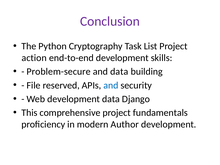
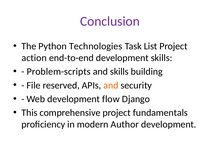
Cryptography: Cryptography -> Technologies
Problem-secure: Problem-secure -> Problem-scripts
and data: data -> skills
and at (111, 85) colour: blue -> orange
development data: data -> flow
